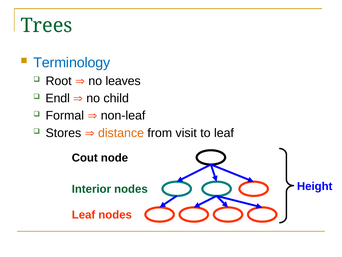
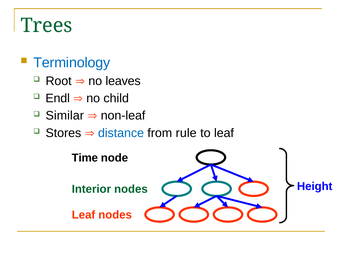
Formal: Formal -> Similar
distance colour: orange -> blue
visit: visit -> rule
Cout: Cout -> Time
